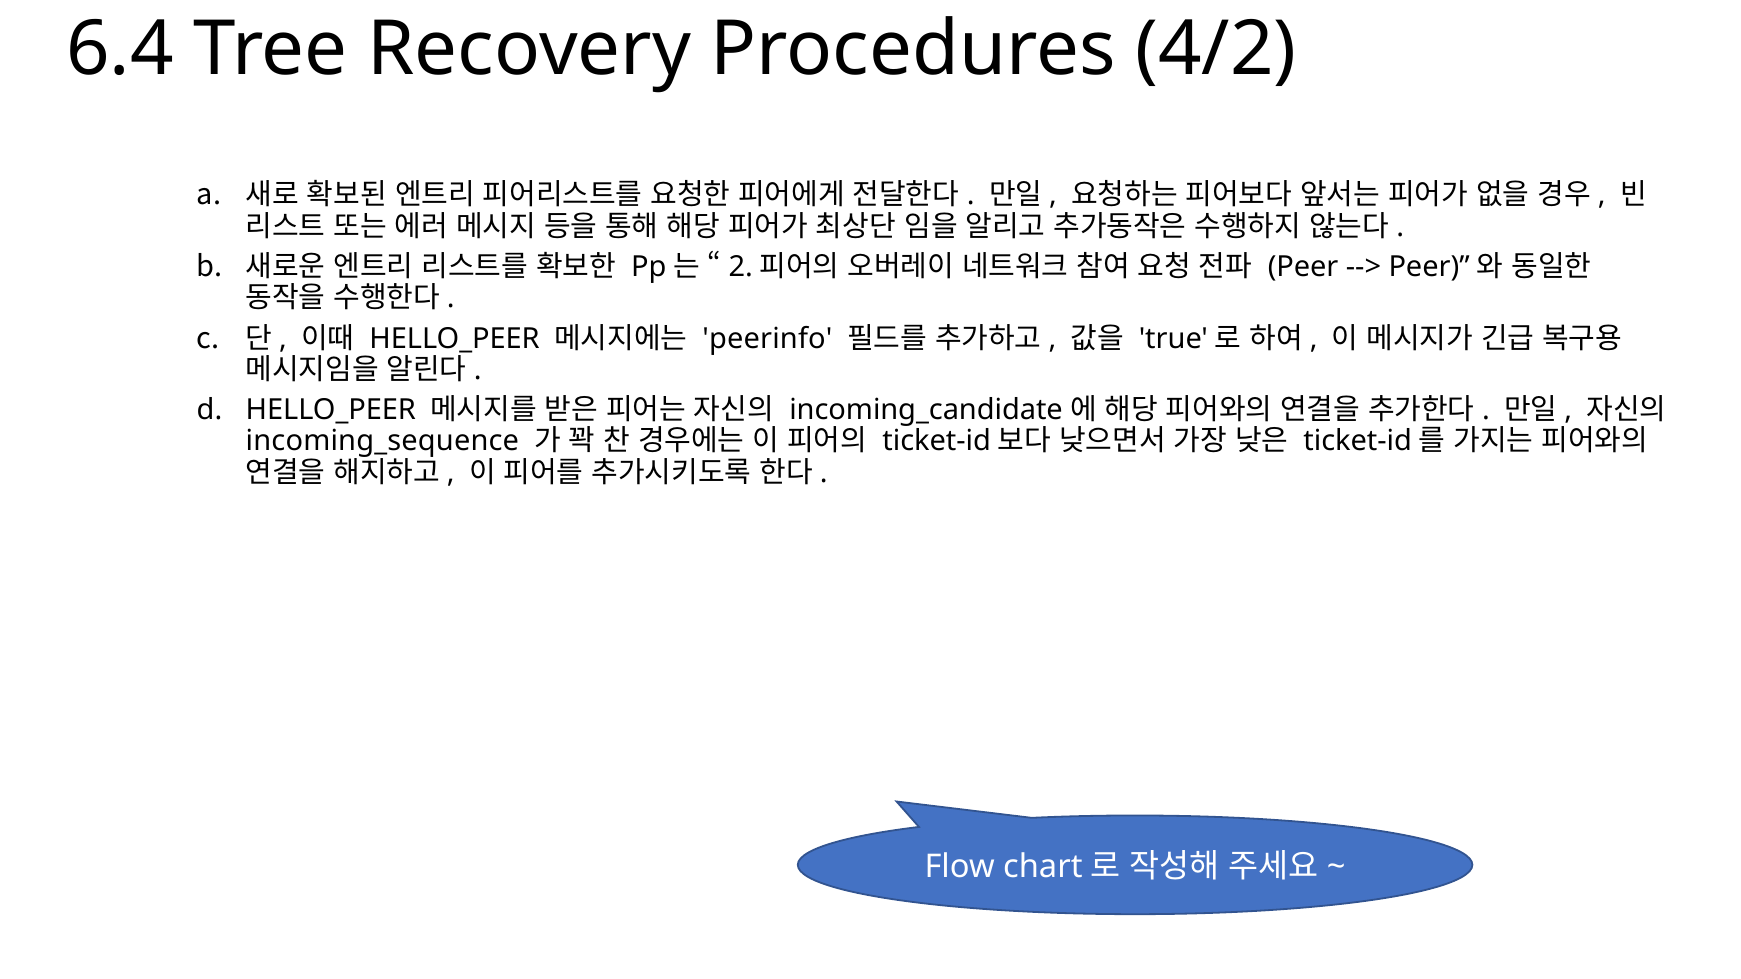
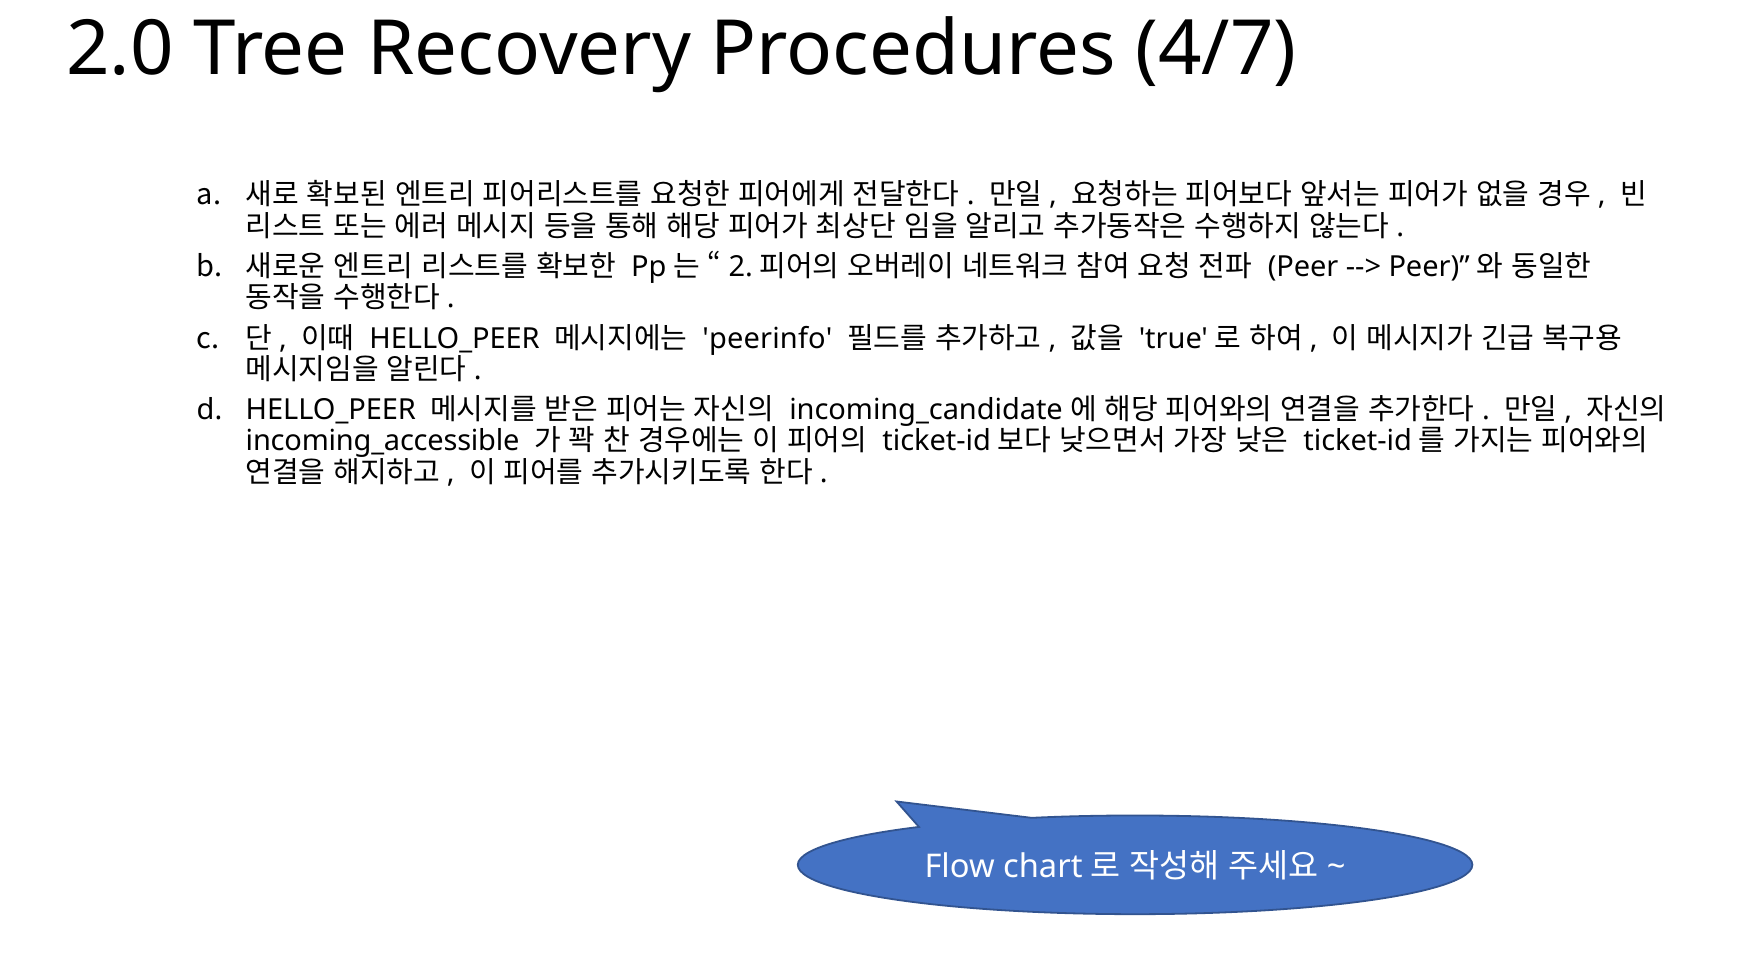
6.4: 6.4 -> 2.0
4/2: 4/2 -> 4/7
incoming_sequence: incoming_sequence -> incoming_accessible
